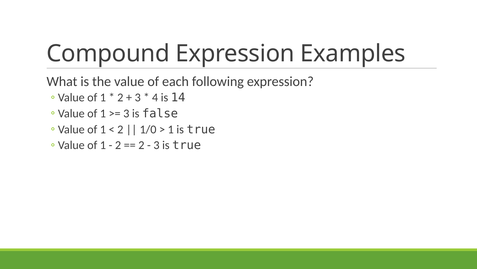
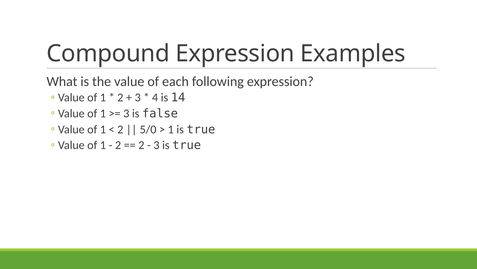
1/0: 1/0 -> 5/0
